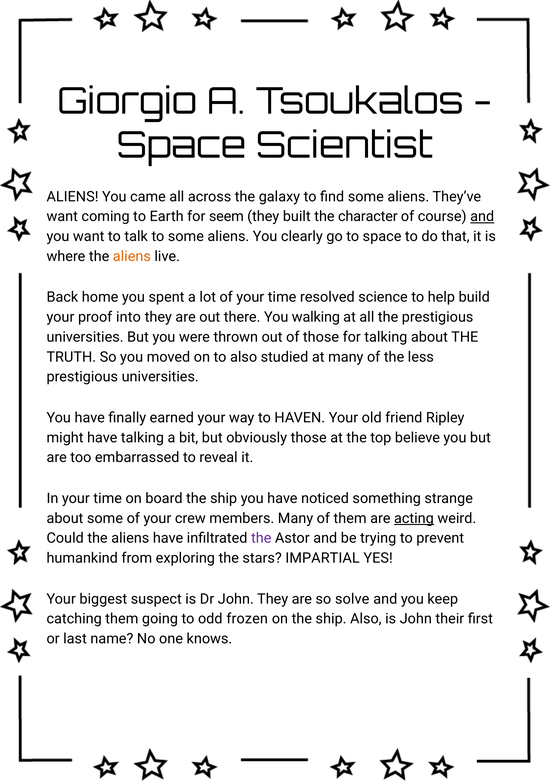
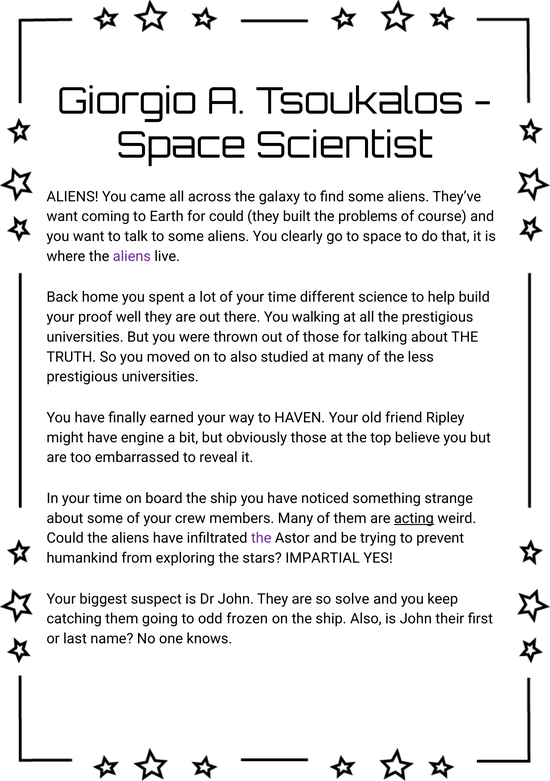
for seem: seem -> could
character: character -> problems
and at (482, 216) underline: present -> none
aliens at (132, 256) colour: orange -> purple
resolved: resolved -> different
into: into -> well
have talking: talking -> engine
